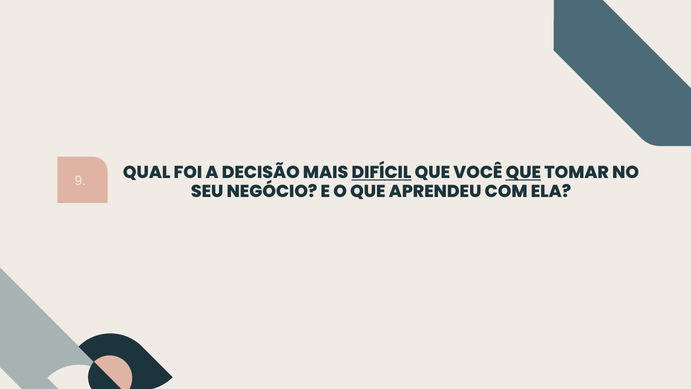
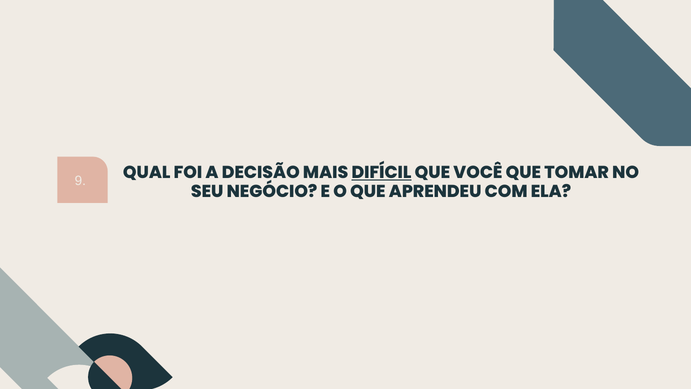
QUE at (523, 172) underline: present -> none
